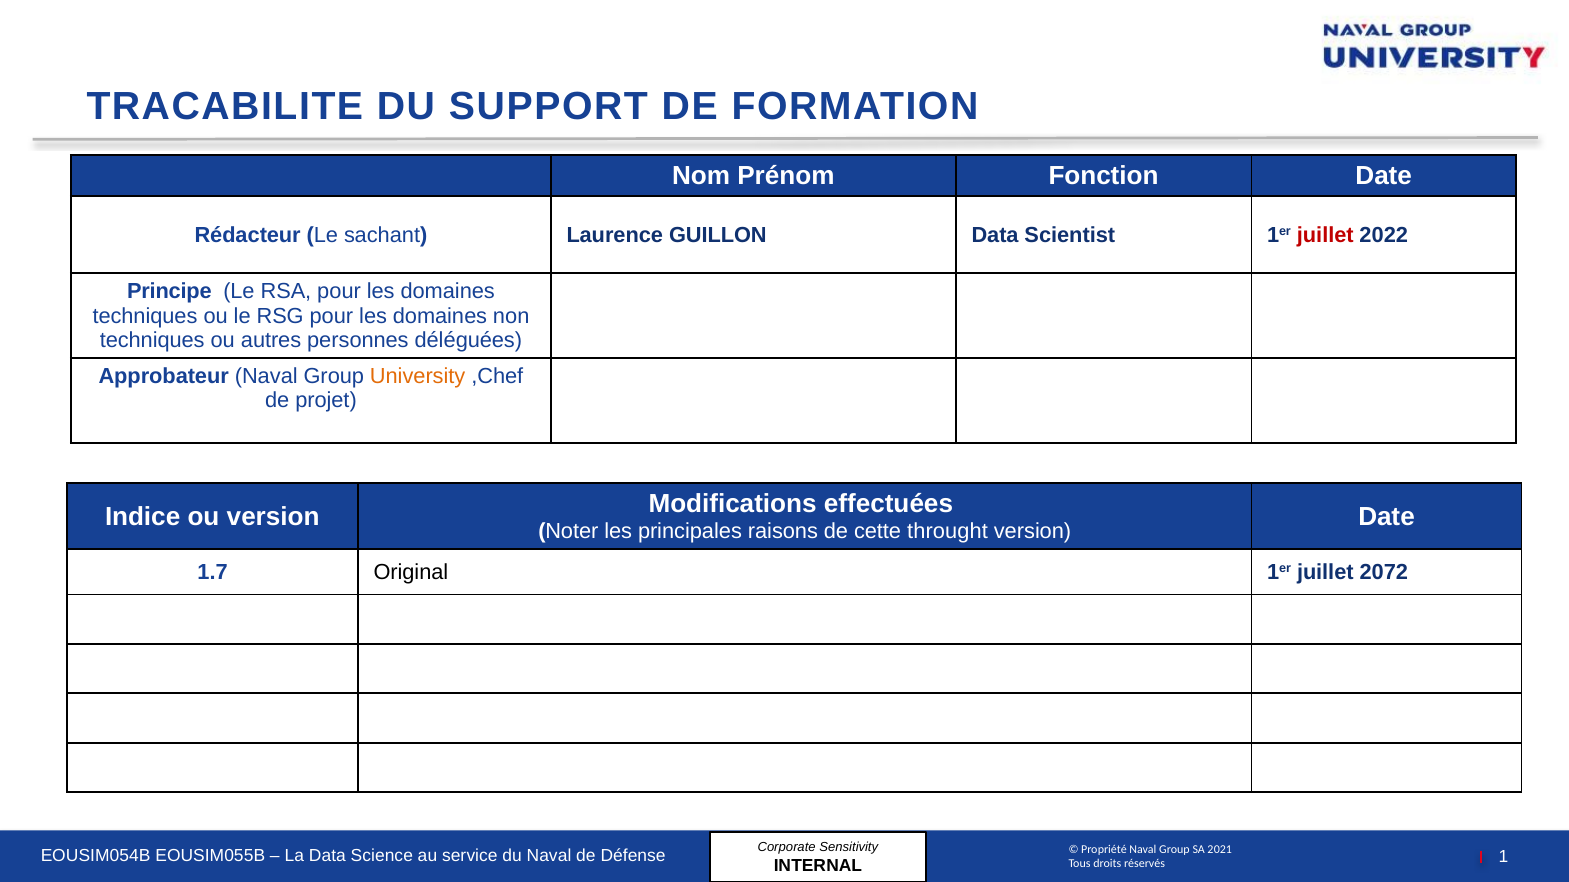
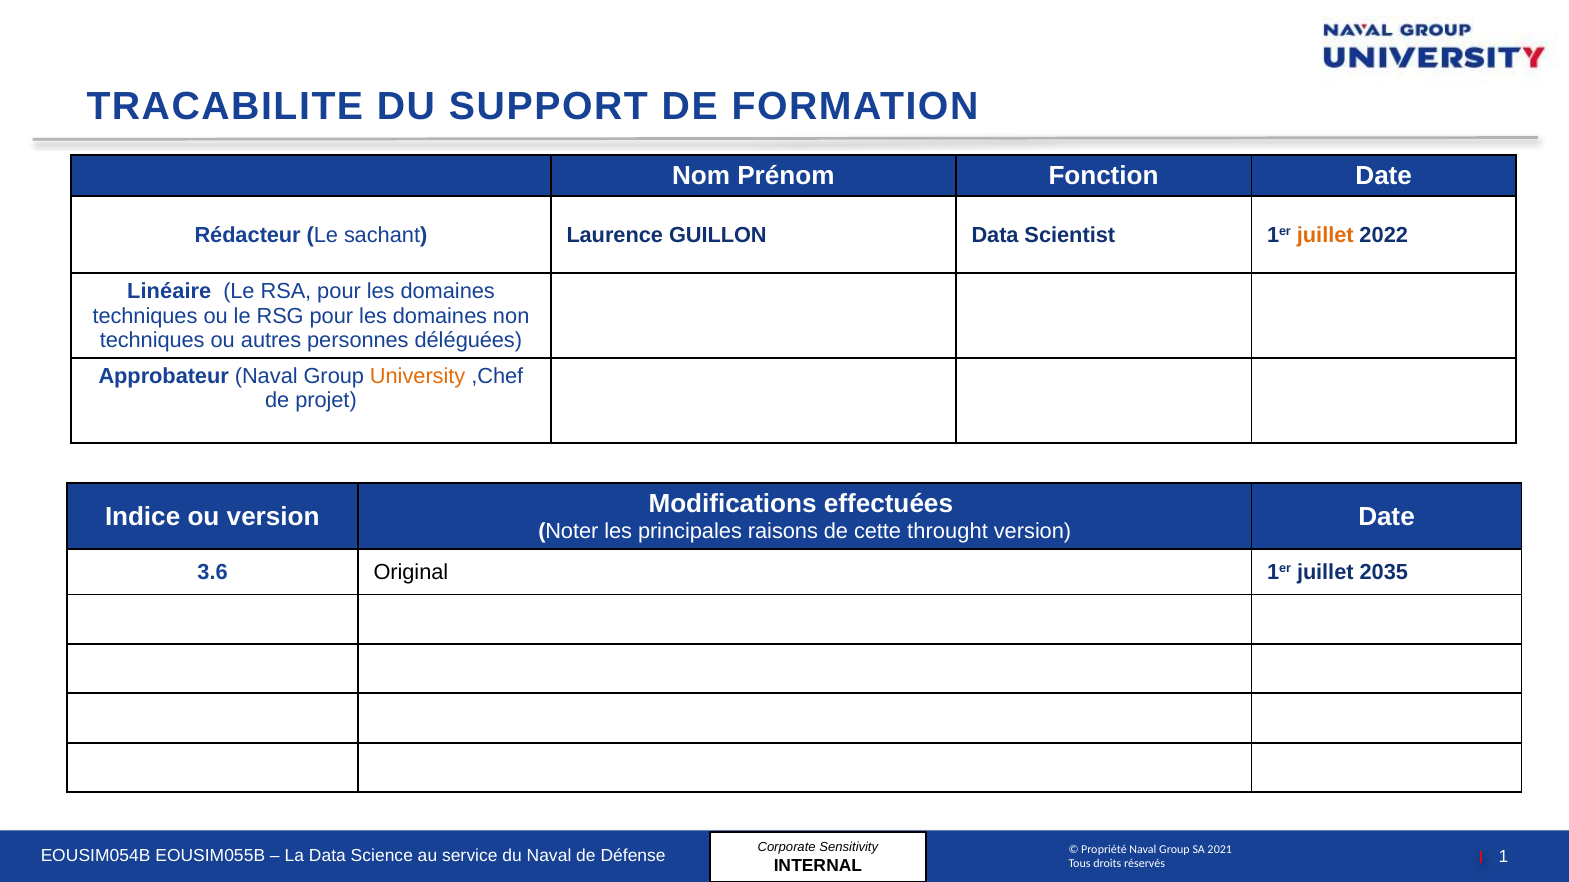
juillet at (1325, 235) colour: red -> orange
Principe: Principe -> Linéaire
1.7: 1.7 -> 3.6
2072: 2072 -> 2035
